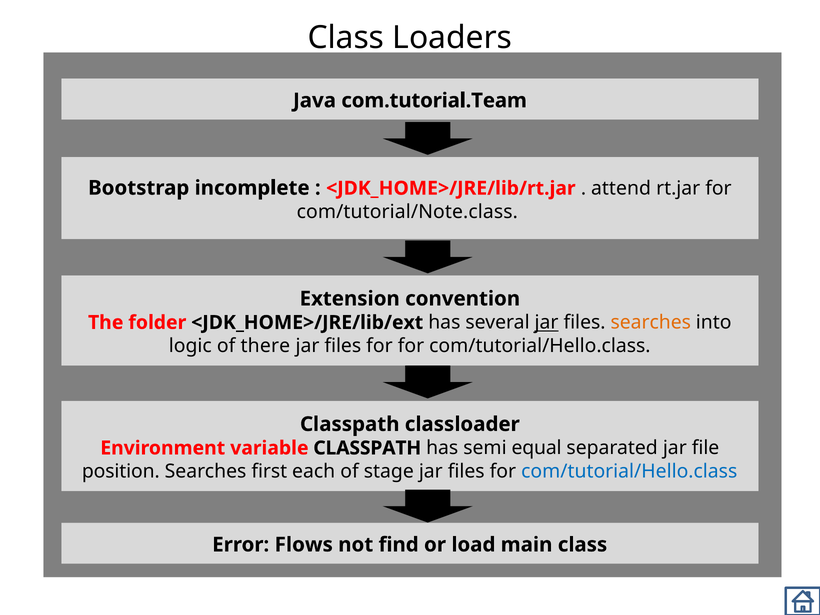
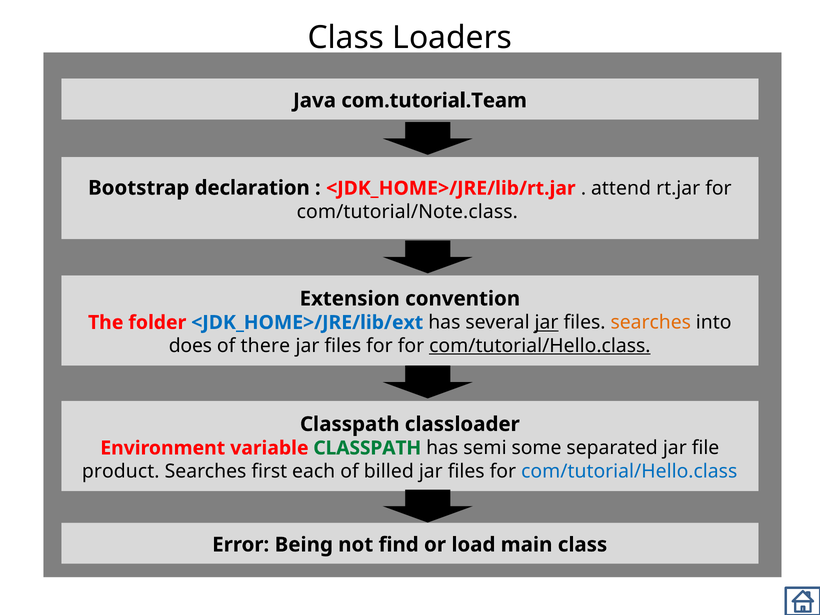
incomplete: incomplete -> declaration
<JDK_HOME>/JRE/lib/ext colour: black -> blue
logic: logic -> does
com/tutorial/Hello.class at (540, 346) underline: none -> present
CLASSPATH at (367, 448) colour: black -> green
equal: equal -> some
position: position -> product
stage: stage -> billed
Flows: Flows -> Being
